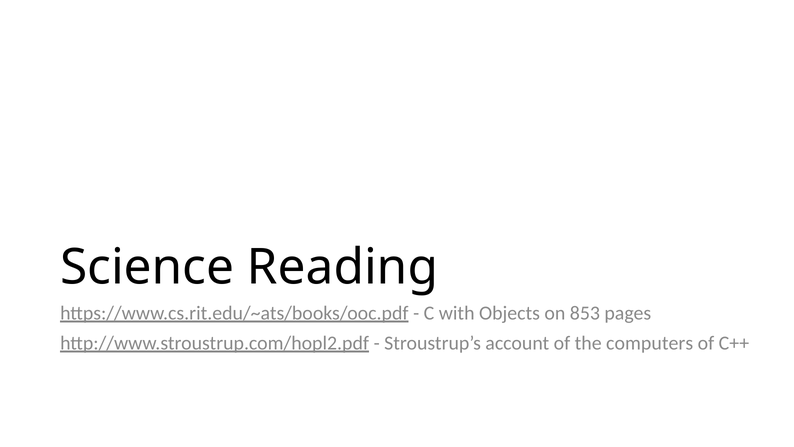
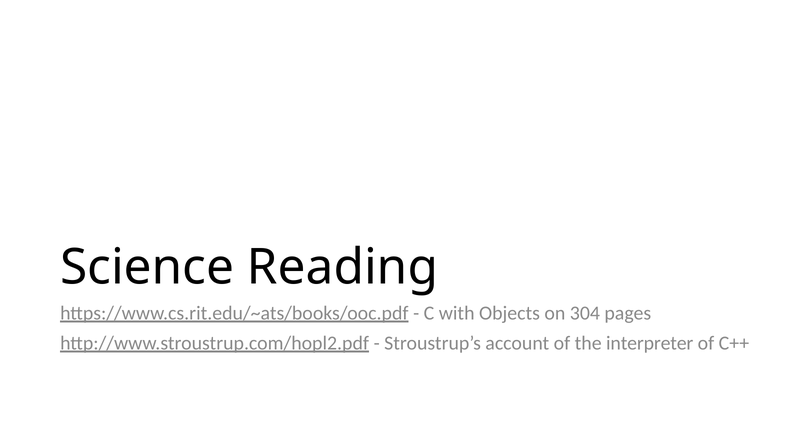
853: 853 -> 304
computers: computers -> interpreter
